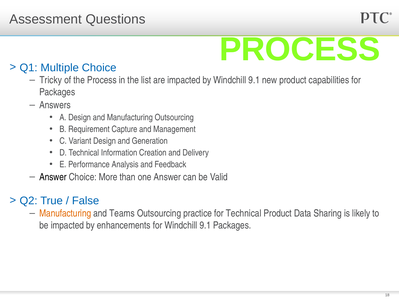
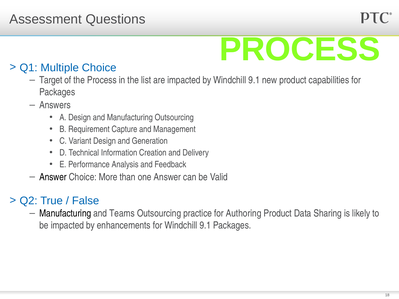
Tricky: Tricky -> Target
Manufacturing at (65, 213) colour: orange -> black
for Technical: Technical -> Authoring
